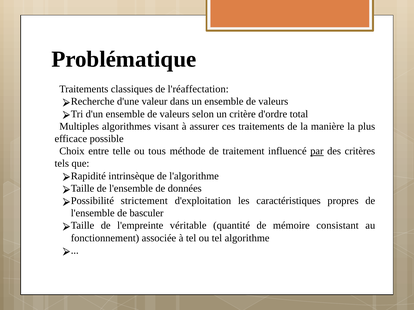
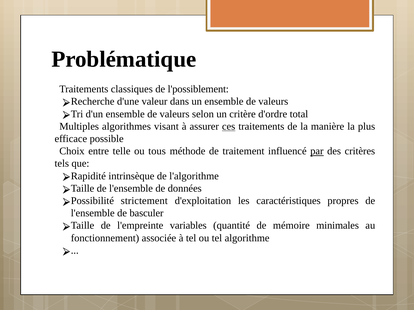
l'réaffectation: l'réaffectation -> l'possiblement
ces underline: none -> present
véritable: véritable -> variables
consistant: consistant -> minimales
